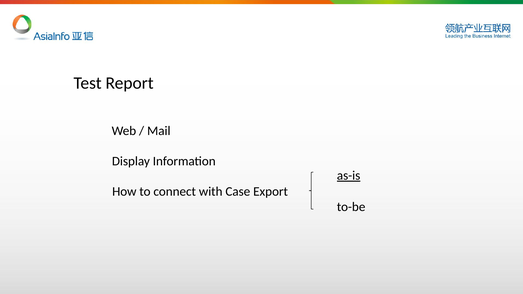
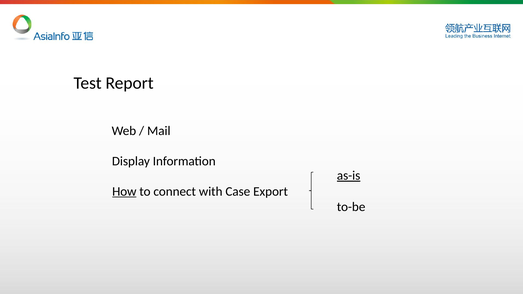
How underline: none -> present
